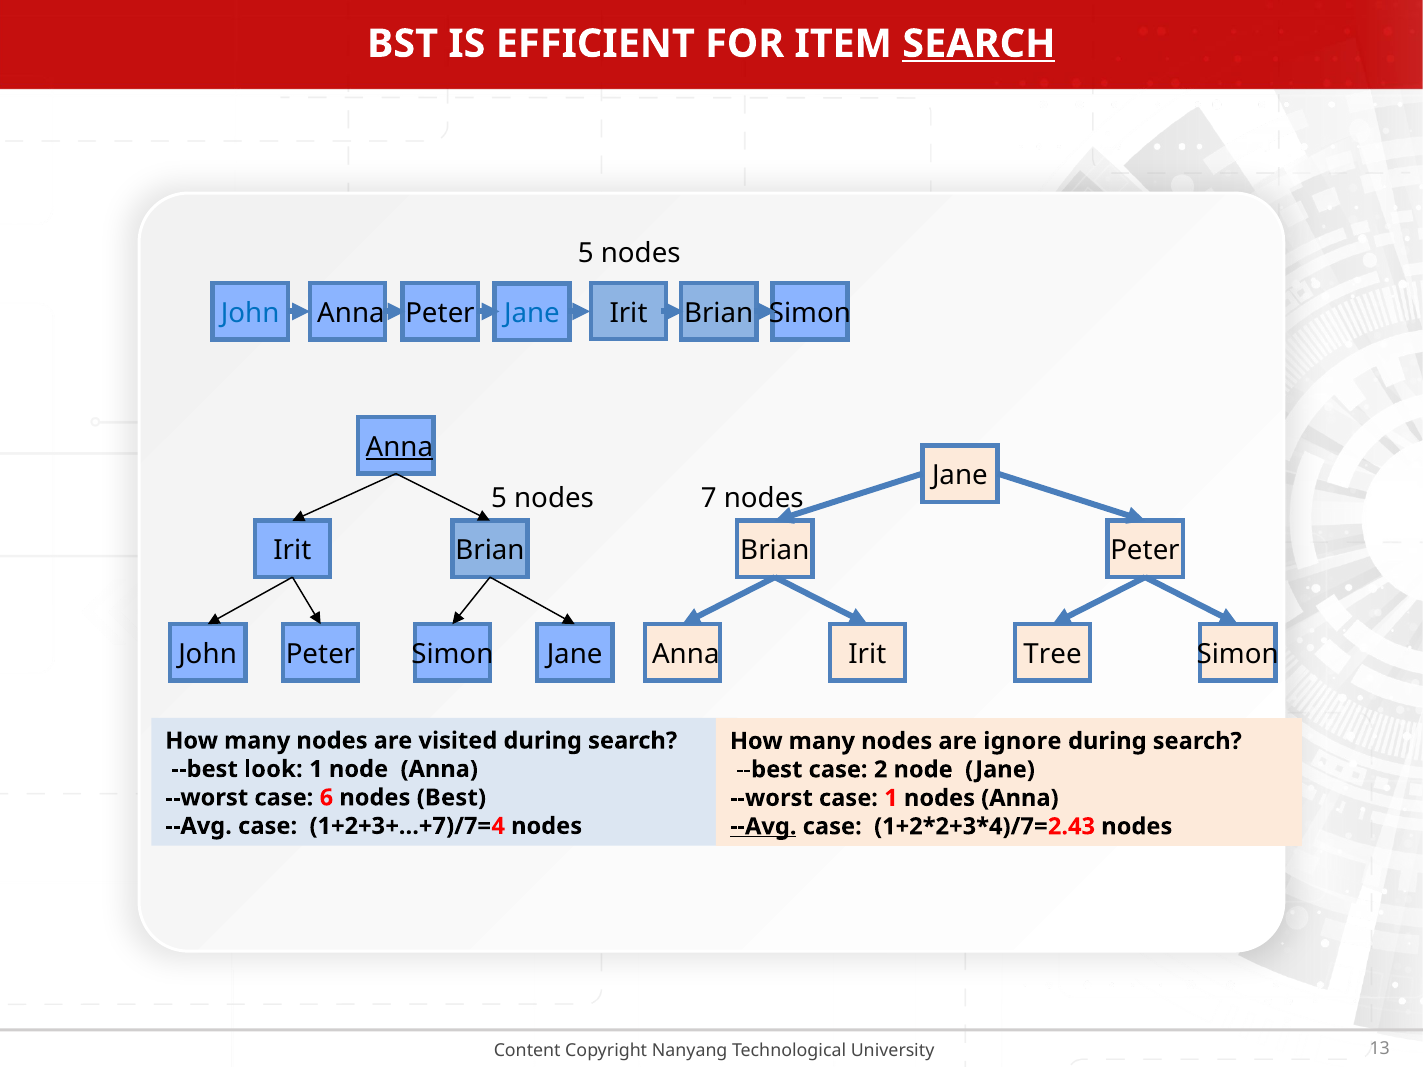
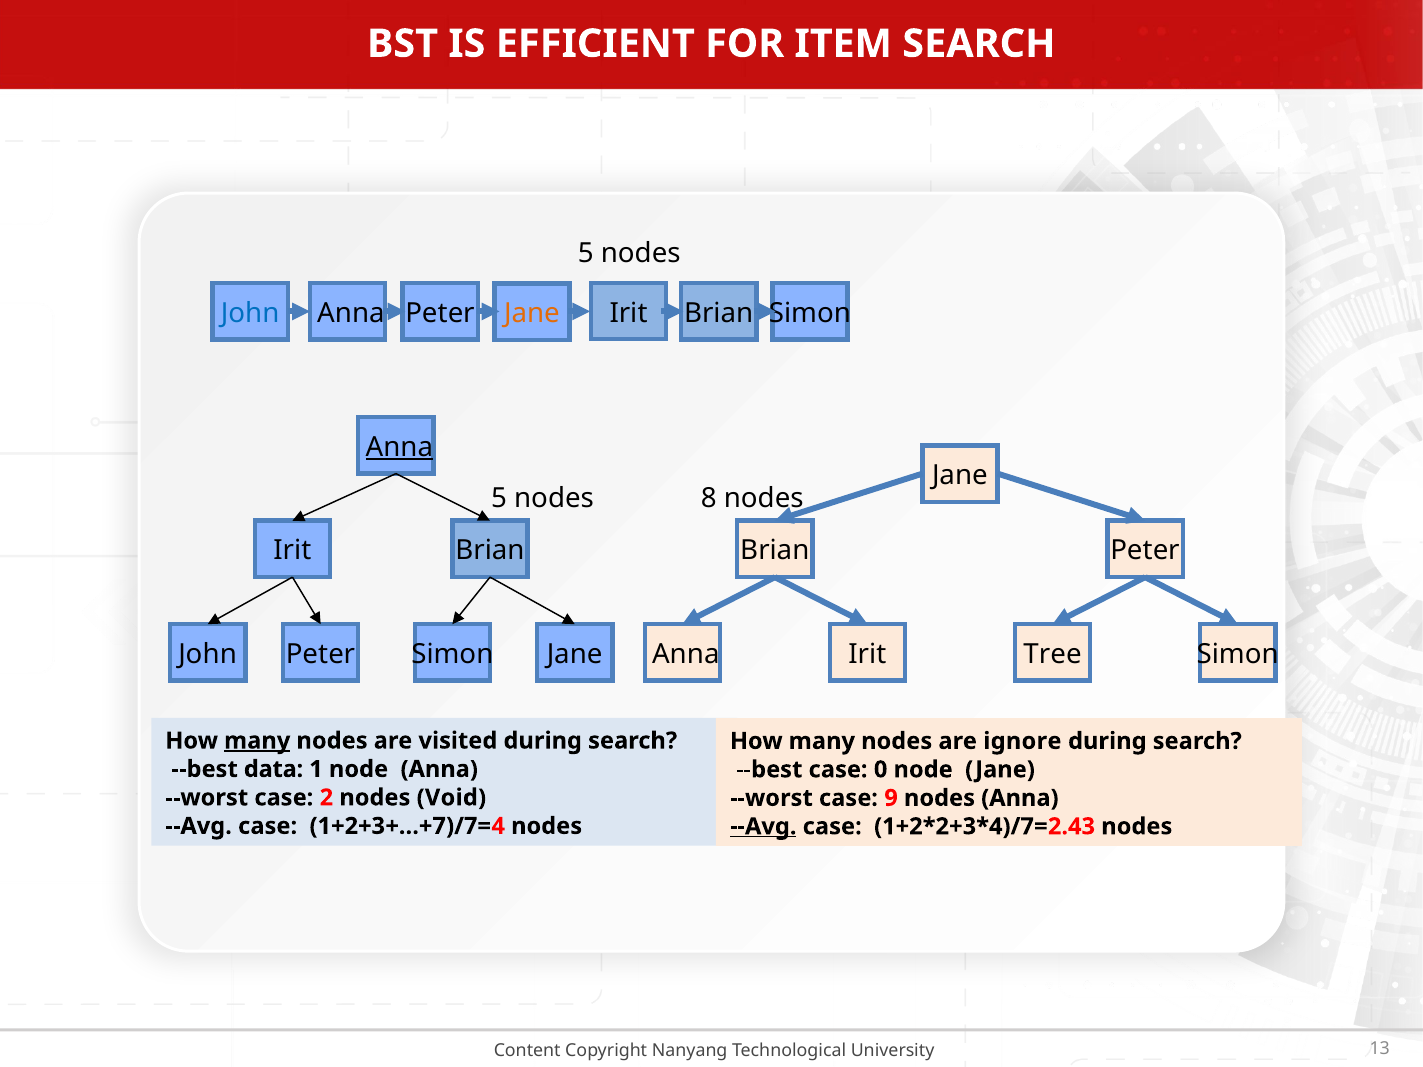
SEARCH at (979, 44) underline: present -> none
Jane at (532, 314) colour: blue -> orange
7: 7 -> 8
many at (257, 741) underline: none -> present
look: look -> data
2: 2 -> 0
6: 6 -> 2
Best: Best -> Void
case 1: 1 -> 9
